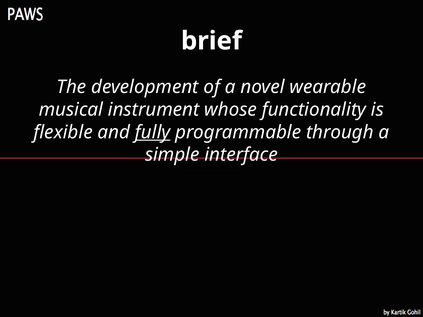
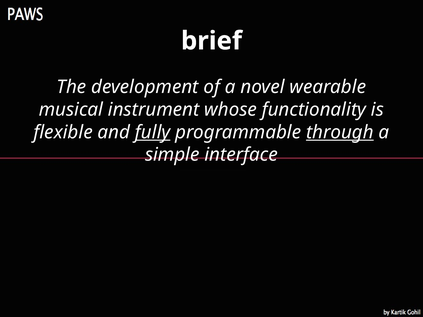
through underline: none -> present
